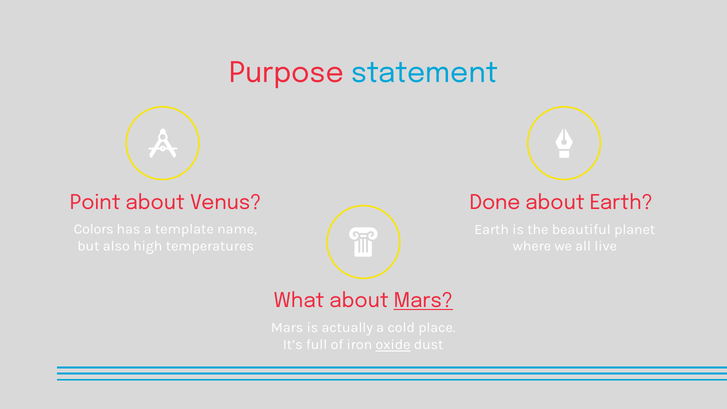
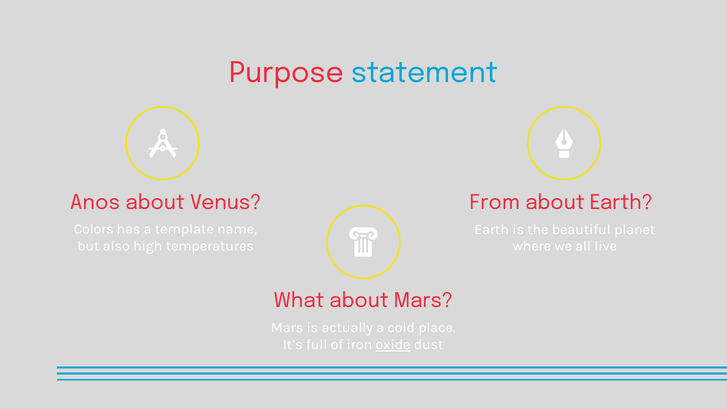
Done: Done -> From
Point: Point -> Anos
Mars at (423, 301) underline: present -> none
